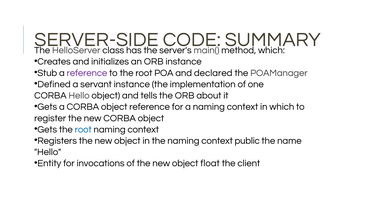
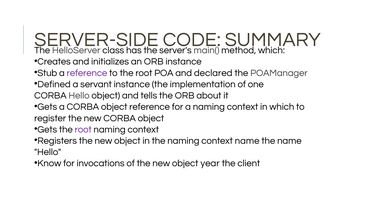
root at (83, 130) colour: blue -> purple
context public: public -> name
Entity: Entity -> Know
float: float -> year
